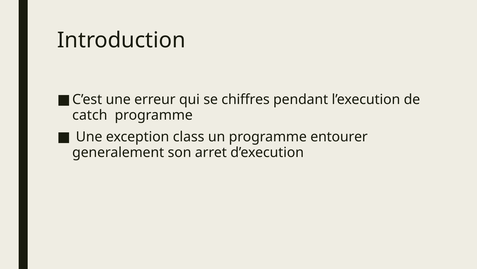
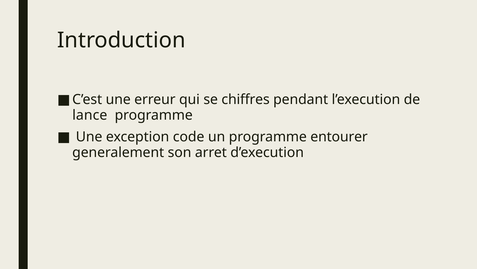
catch: catch -> lance
class: class -> code
